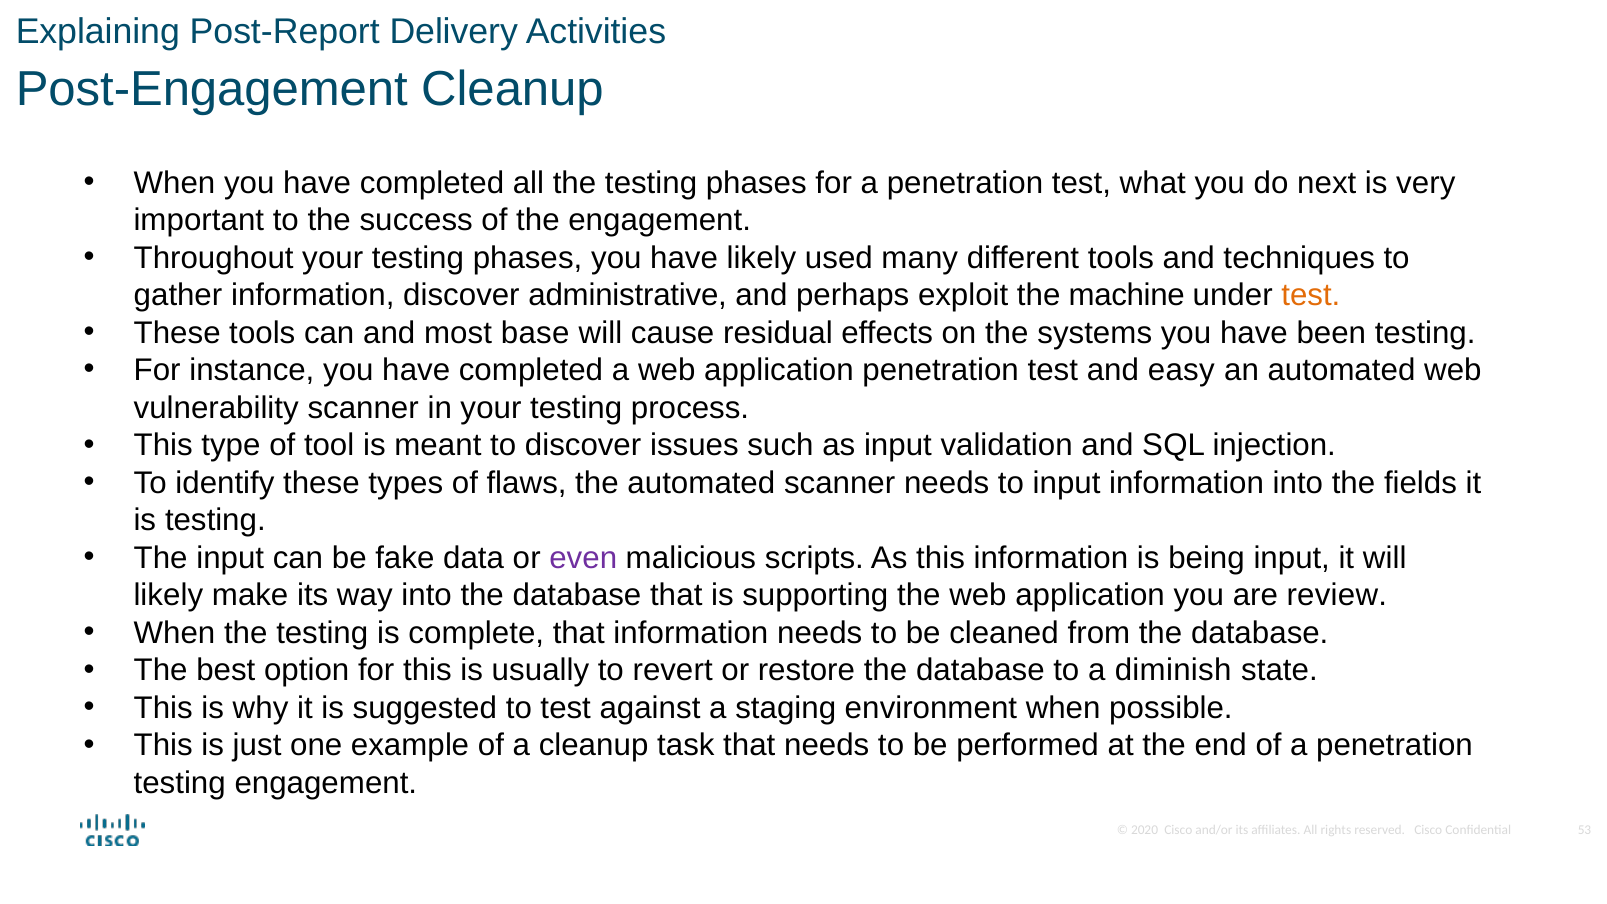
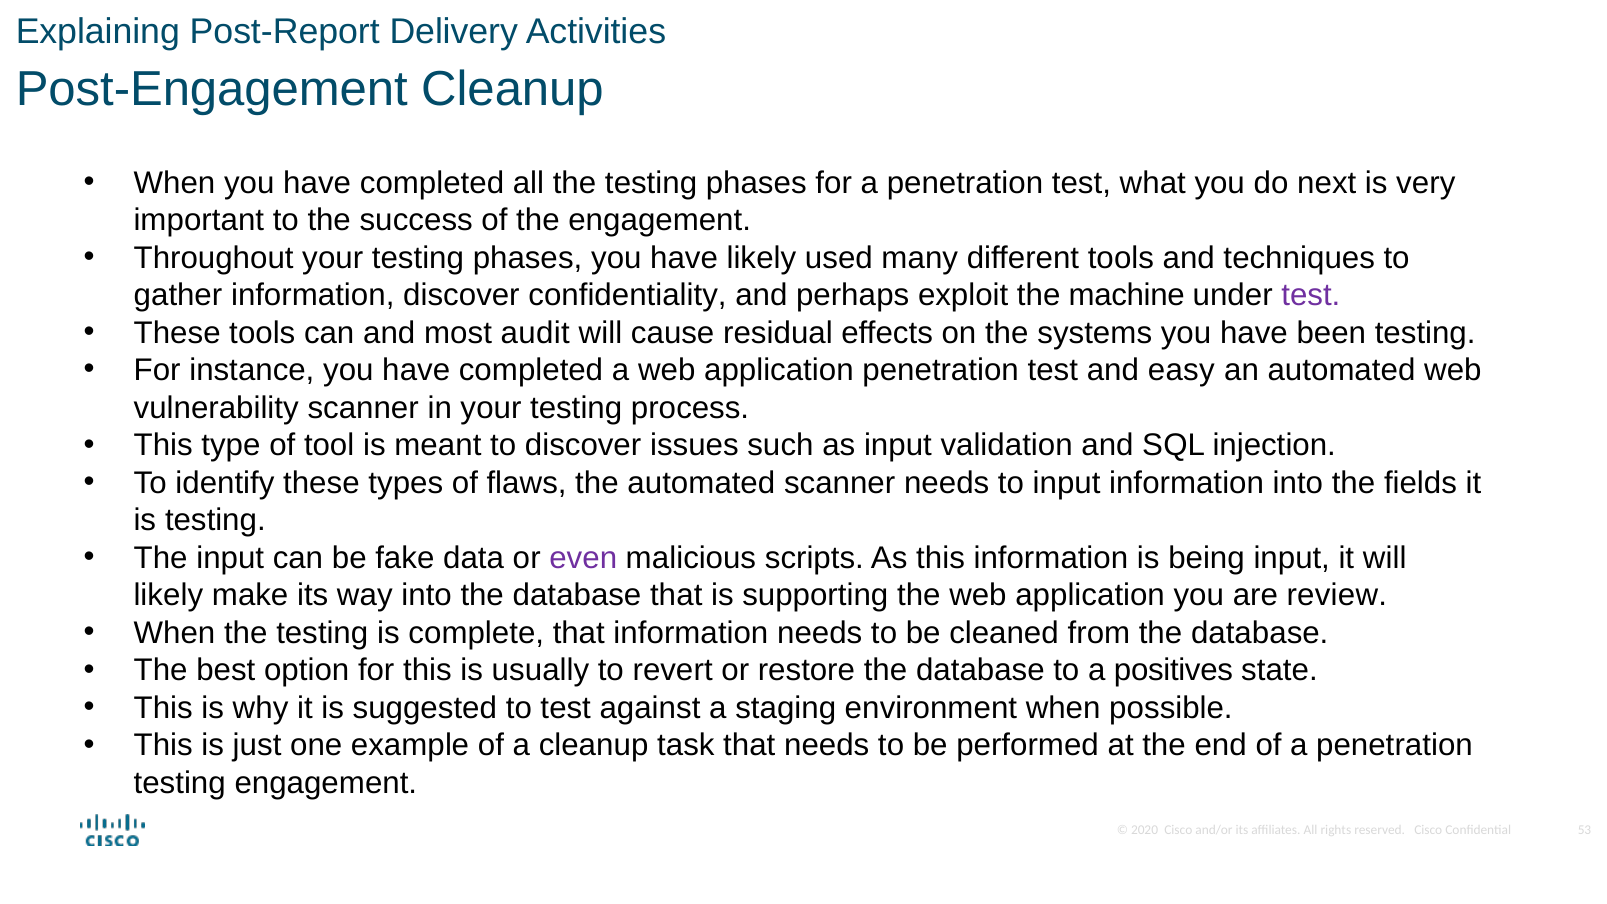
administrative: administrative -> confidentiality
test at (1311, 295) colour: orange -> purple
base: base -> audit
diminish: diminish -> positives
